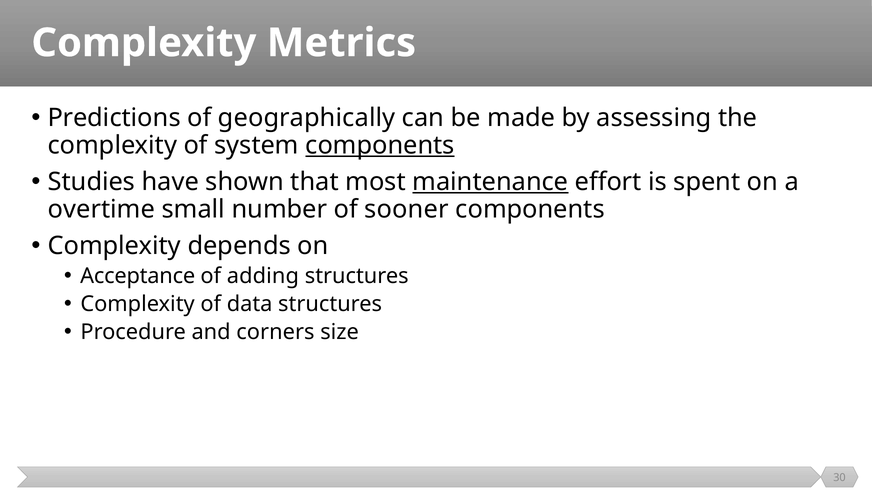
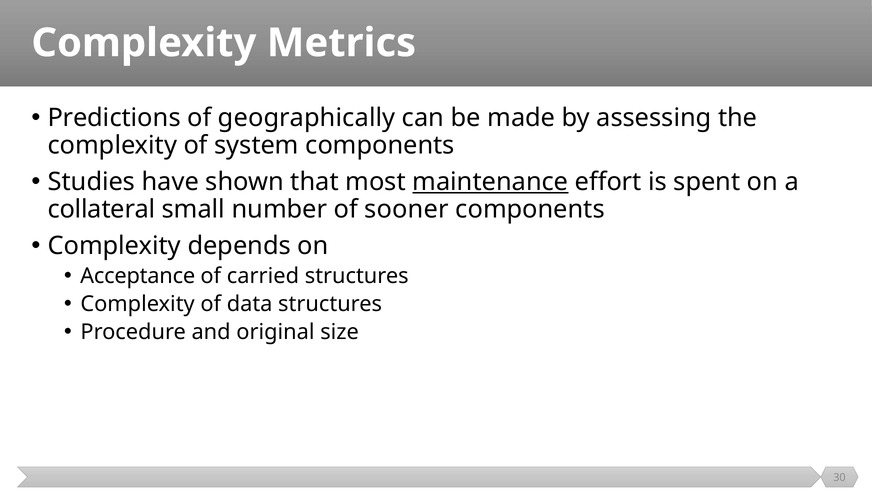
components at (380, 145) underline: present -> none
overtime: overtime -> collateral
adding: adding -> carried
corners: corners -> original
